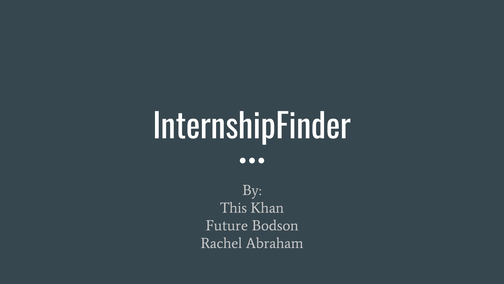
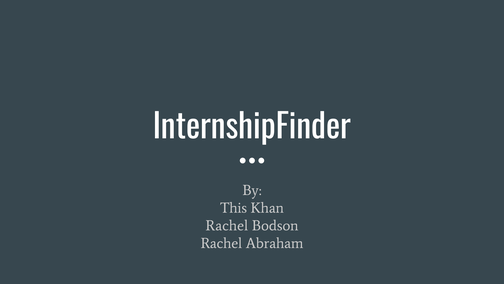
Future at (227, 225): Future -> Rachel
